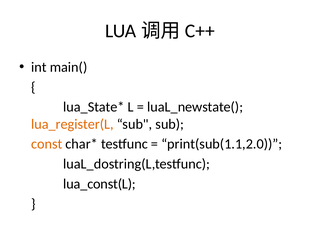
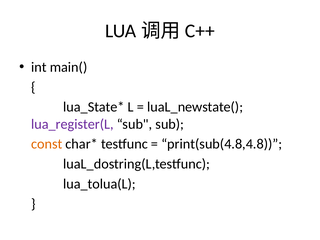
lua_register(L colour: orange -> purple
print(sub(1.1,2.0: print(sub(1.1,2.0 -> print(sub(4.8,4.8
lua_const(L: lua_const(L -> lua_tolua(L
